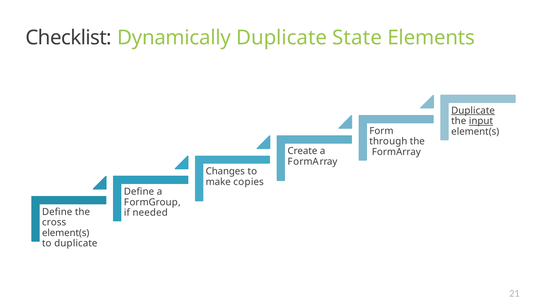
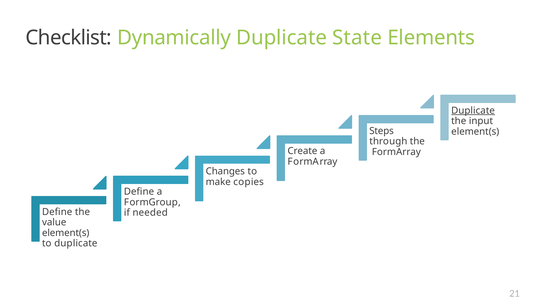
input underline: present -> none
Form: Form -> Steps
cross: cross -> value
